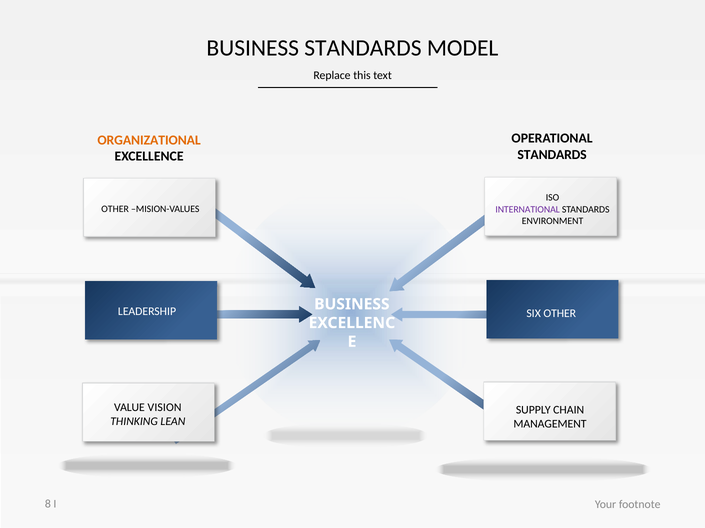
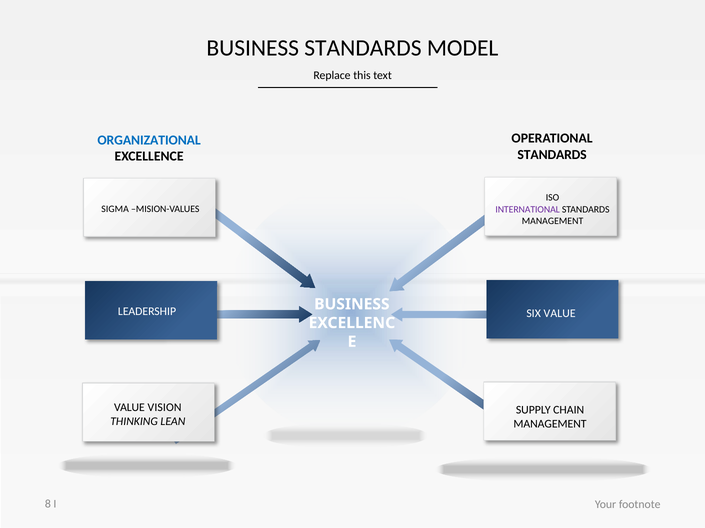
ORGANIZATIONAL colour: orange -> blue
OTHER at (115, 209): OTHER -> SIGMA
ENVIRONMENT at (553, 221): ENVIRONMENT -> MANAGEMENT
SIX OTHER: OTHER -> VALUE
